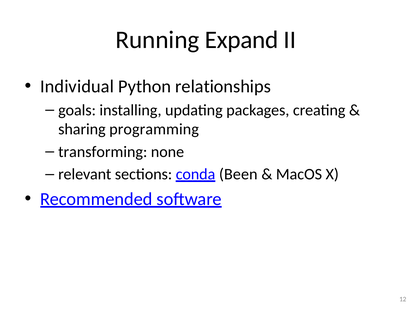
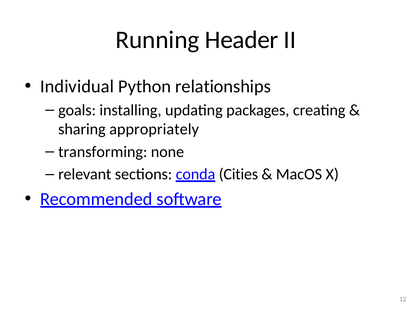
Expand: Expand -> Header
programming: programming -> appropriately
Been: Been -> Cities
